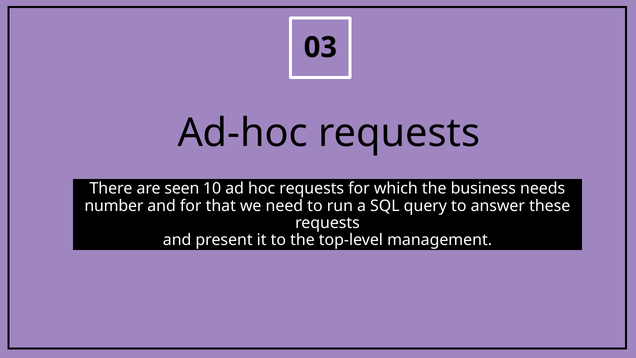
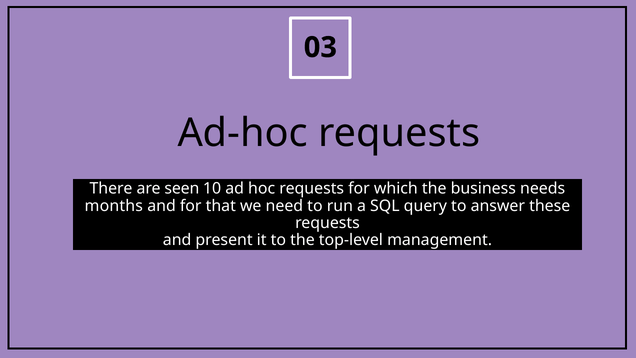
number: number -> months
